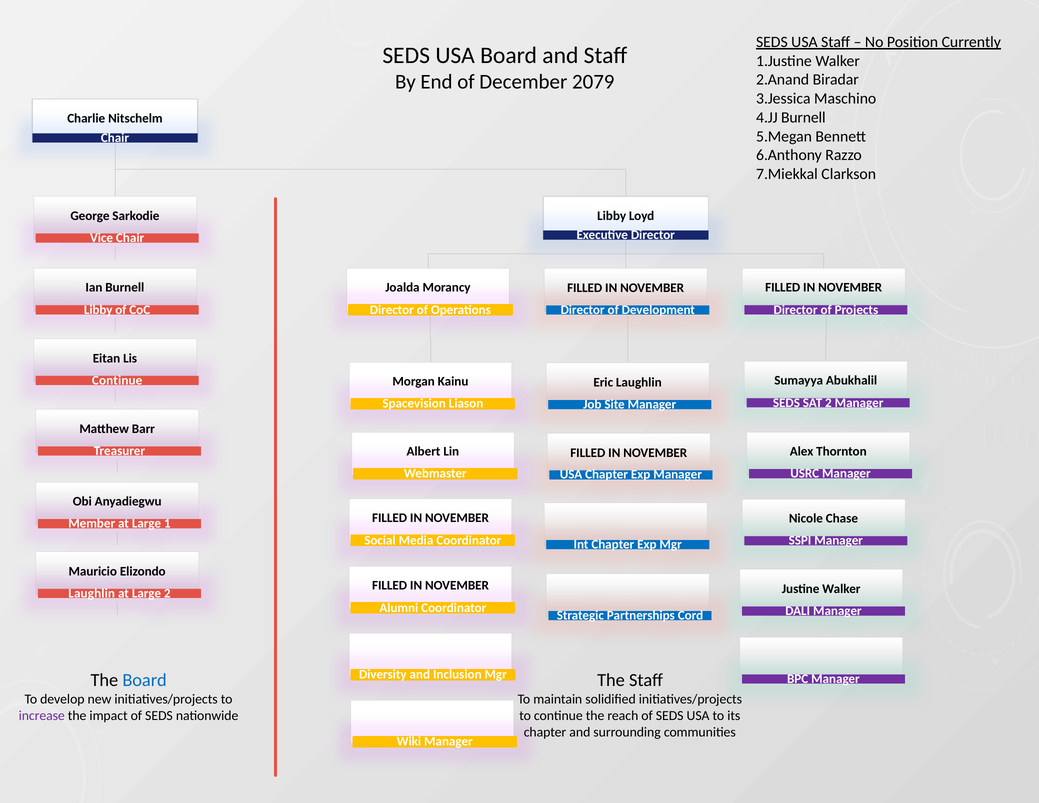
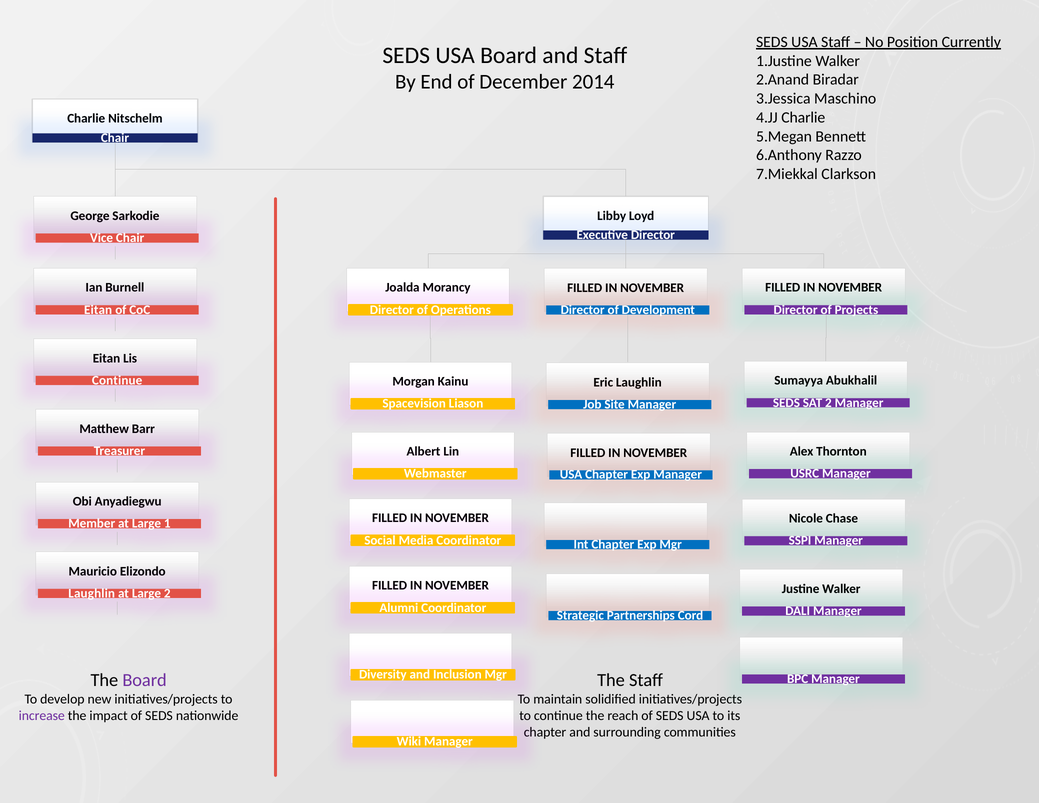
2079: 2079 -> 2014
Burnell at (803, 117): Burnell -> Charlie
Libby at (98, 310): Libby -> Eitan
Board at (145, 680) colour: blue -> purple
